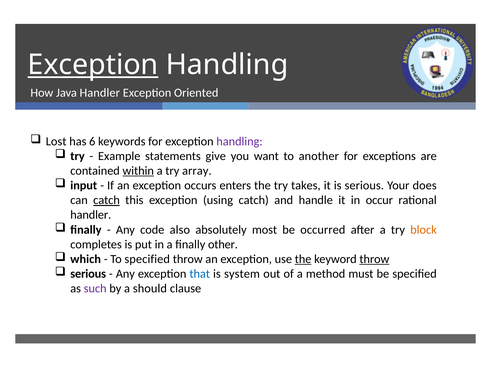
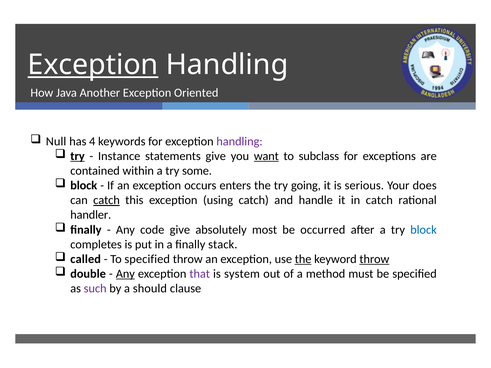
Java Handler: Handler -> Another
Lost: Lost -> Null
6: 6 -> 4
try at (78, 156) underline: none -> present
Example: Example -> Instance
want underline: none -> present
another: another -> subclass
within underline: present -> none
array: array -> some
input at (84, 186): input -> block
takes: takes -> going
in occur: occur -> catch
code also: also -> give
block at (424, 230) colour: orange -> blue
other: other -> stack
which: which -> called
serious at (88, 274): serious -> double
Any at (125, 274) underline: none -> present
that colour: blue -> purple
